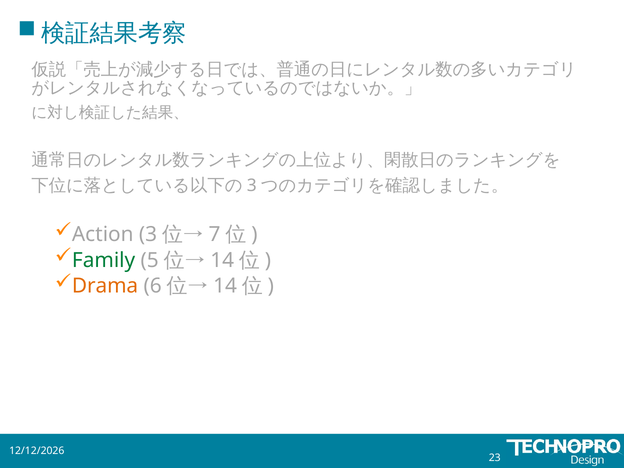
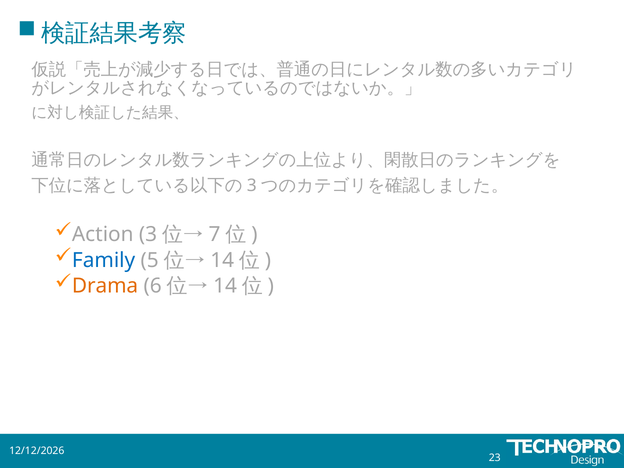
Family colour: green -> blue
